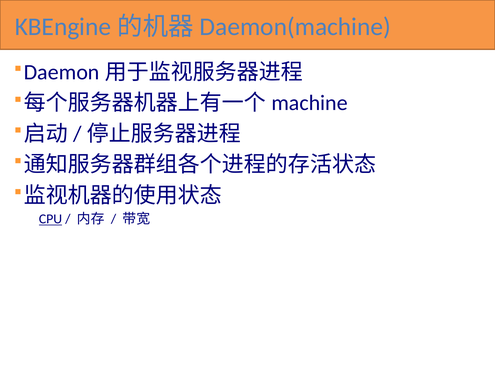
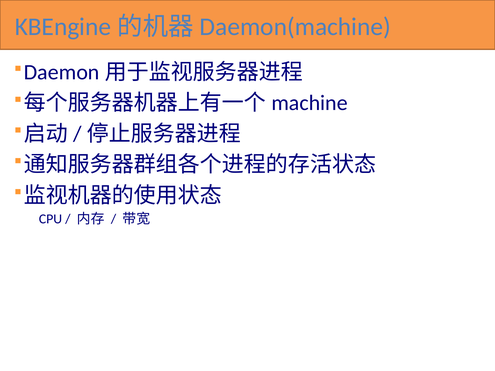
CPU underline: present -> none
